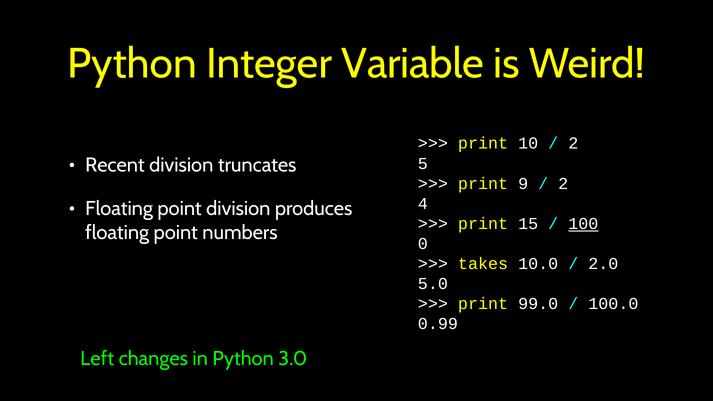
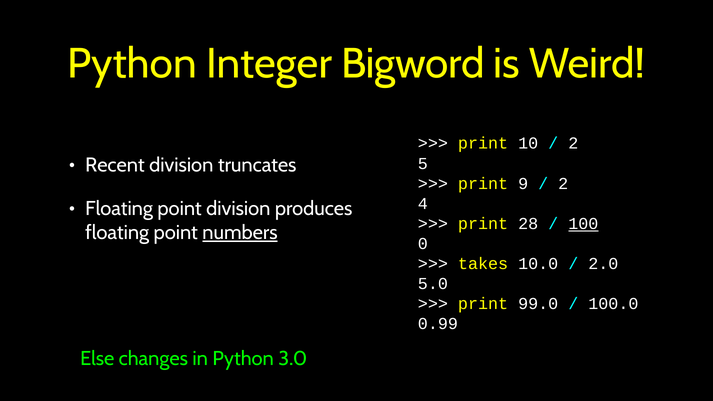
Variable: Variable -> Bigword
15: 15 -> 28
numbers underline: none -> present
Left: Left -> Else
